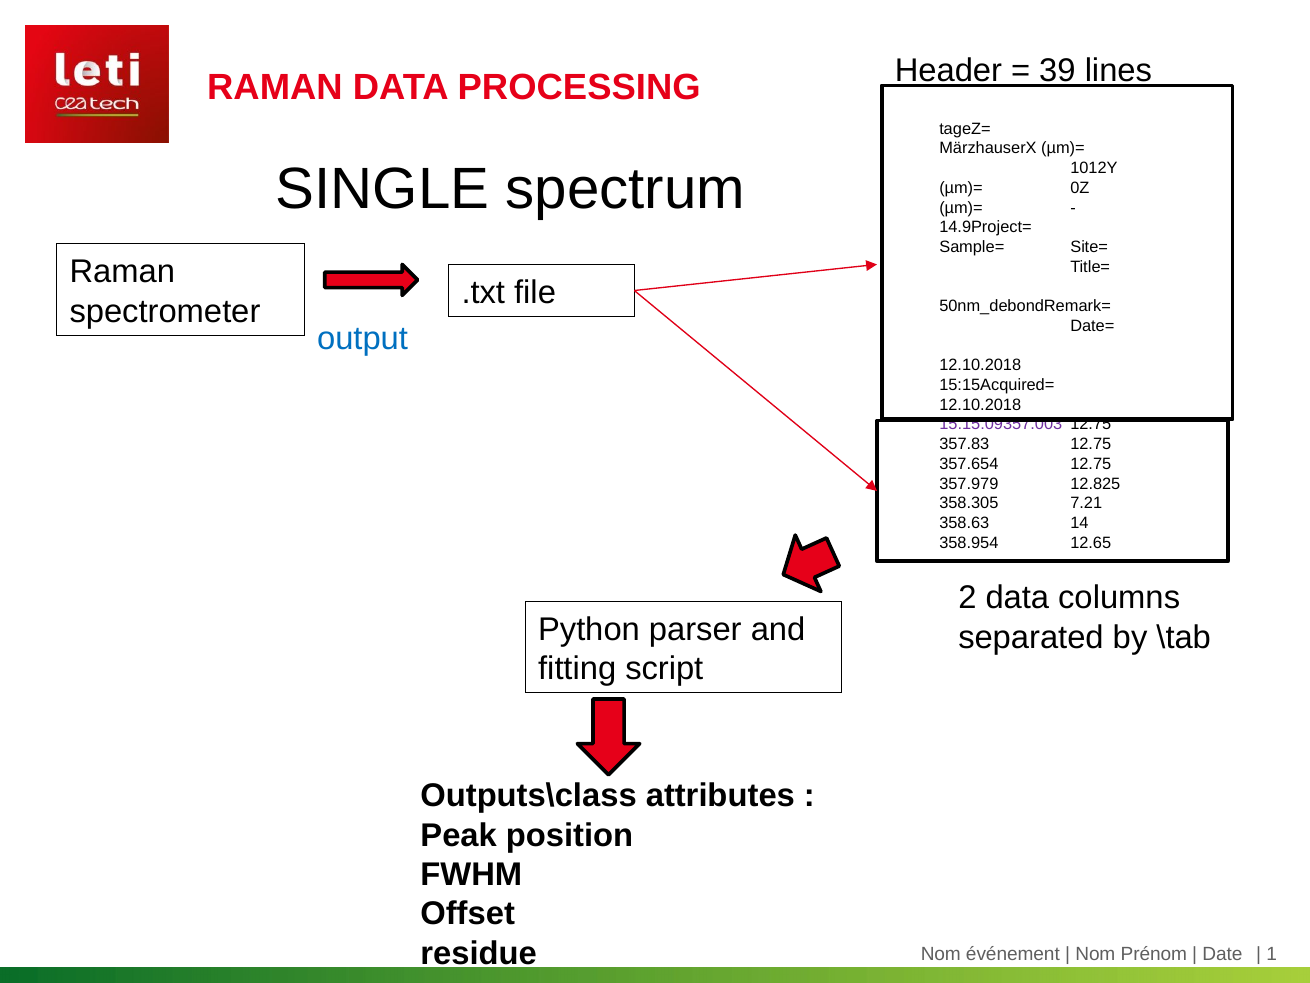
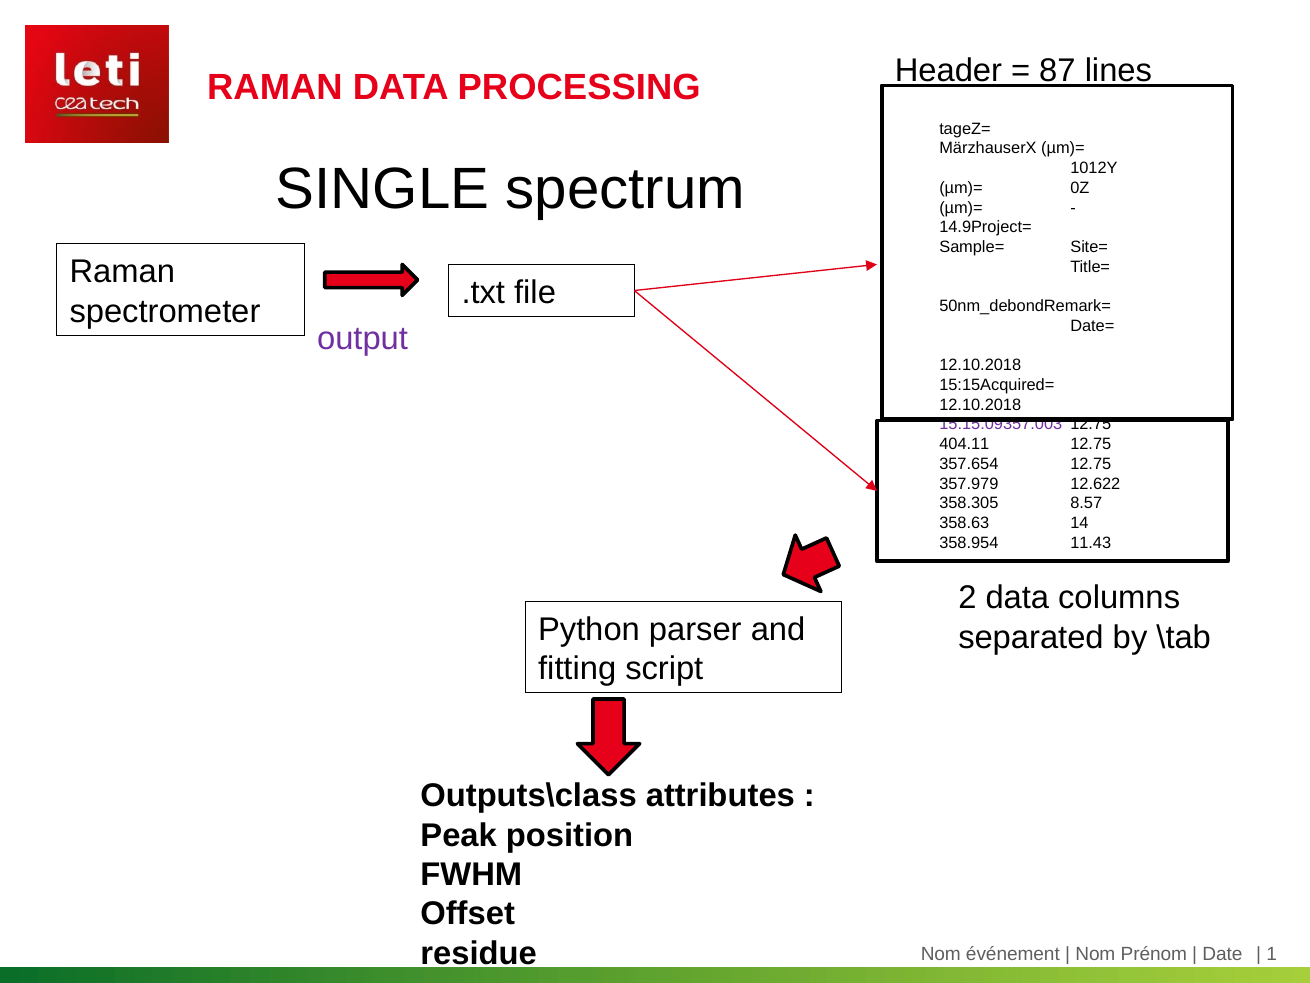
39: 39 -> 87
output colour: blue -> purple
357.83: 357.83 -> 404.11
12.825: 12.825 -> 12.622
7.21: 7.21 -> 8.57
12.65: 12.65 -> 11.43
